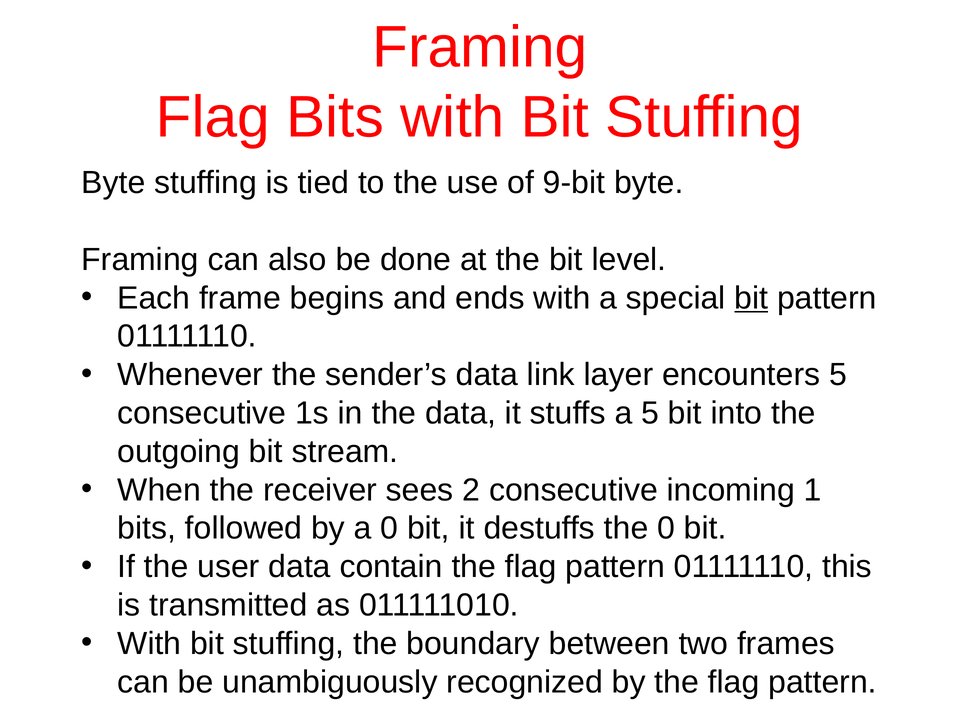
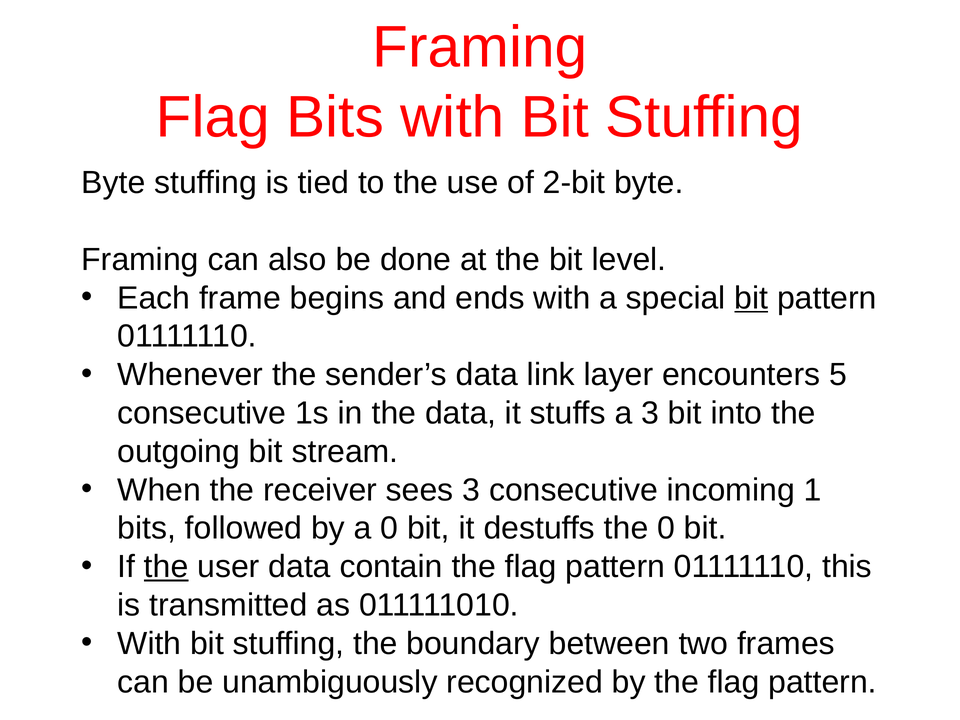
9-bit: 9-bit -> 2-bit
a 5: 5 -> 3
sees 2: 2 -> 3
the at (166, 567) underline: none -> present
